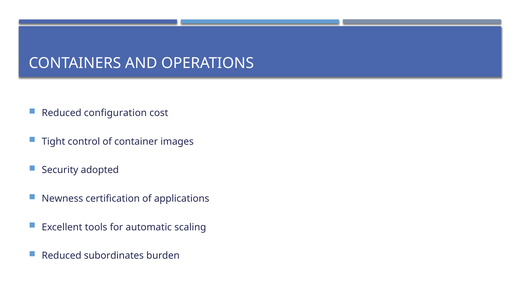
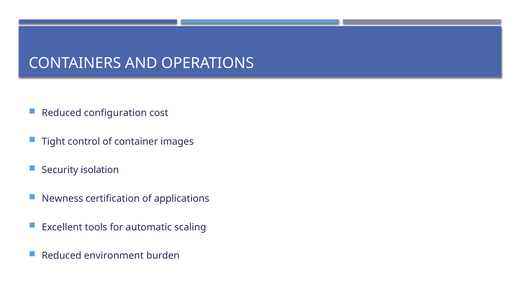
adopted: adopted -> isolation
subordinates: subordinates -> environment
